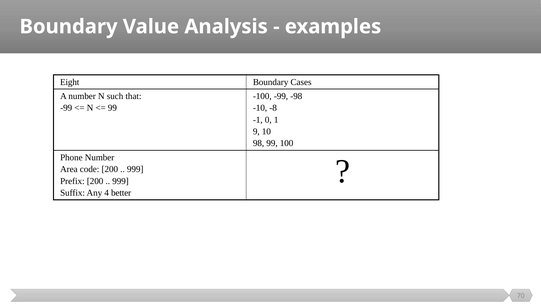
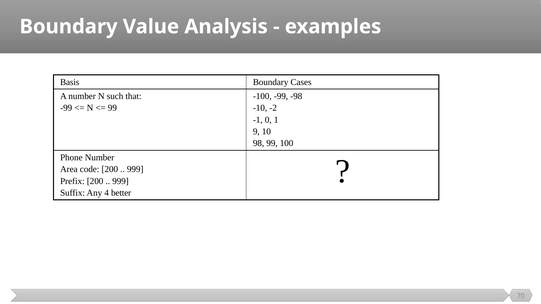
Eight: Eight -> Basis
-8: -8 -> -2
